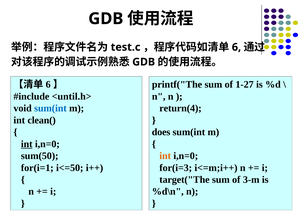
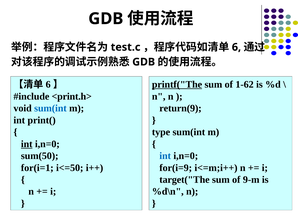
printf("The underline: none -> present
1-27: 1-27 -> 1-62
<until.h>: <until.h> -> <print.h>
return(4: return(4 -> return(9
clean(: clean( -> print(
does: does -> type
int at (165, 156) colour: orange -> blue
for(i=3: for(i=3 -> for(i=9
3-m: 3-m -> 9-m
